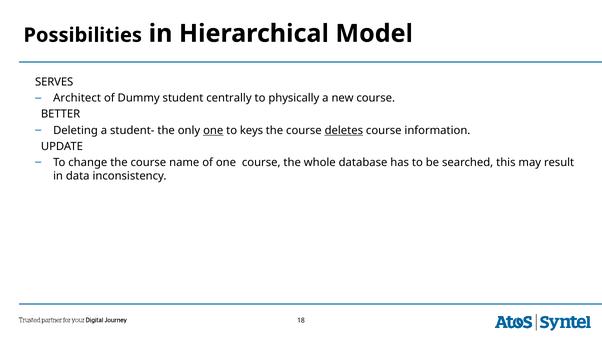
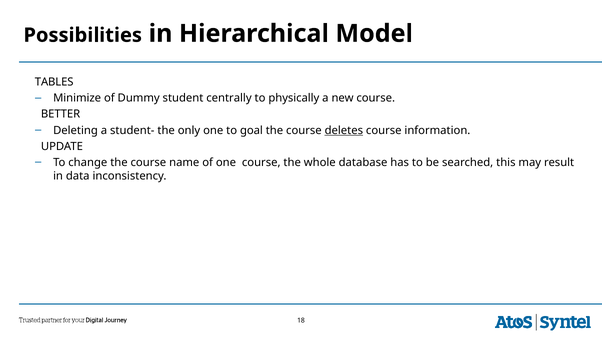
SERVES: SERVES -> TABLES
Architect: Architect -> Minimize
one at (213, 131) underline: present -> none
keys: keys -> goal
